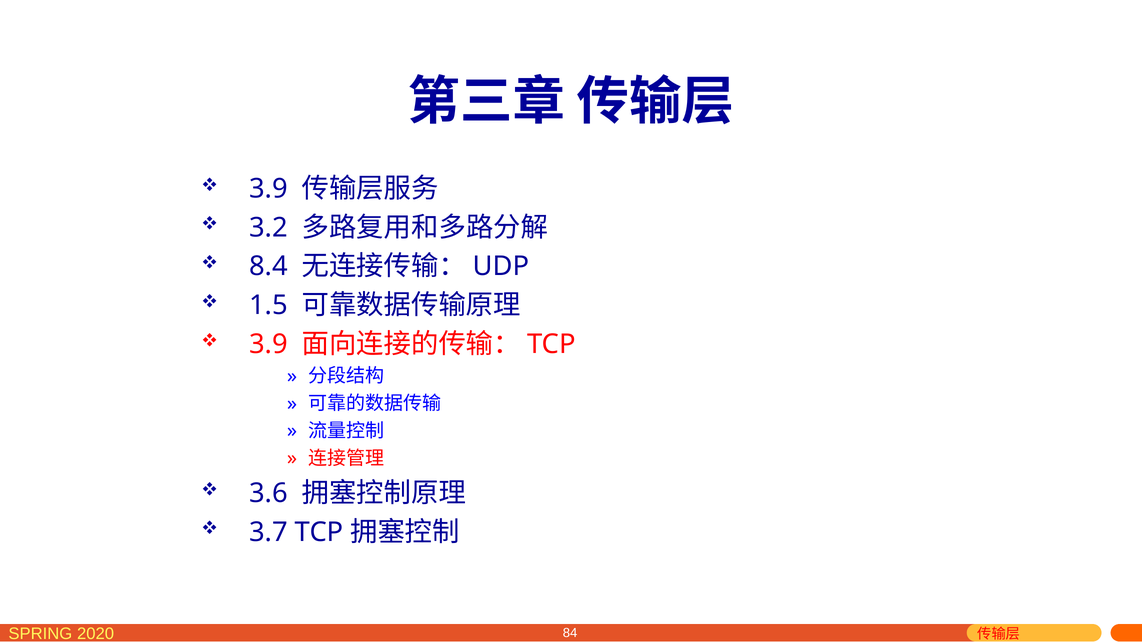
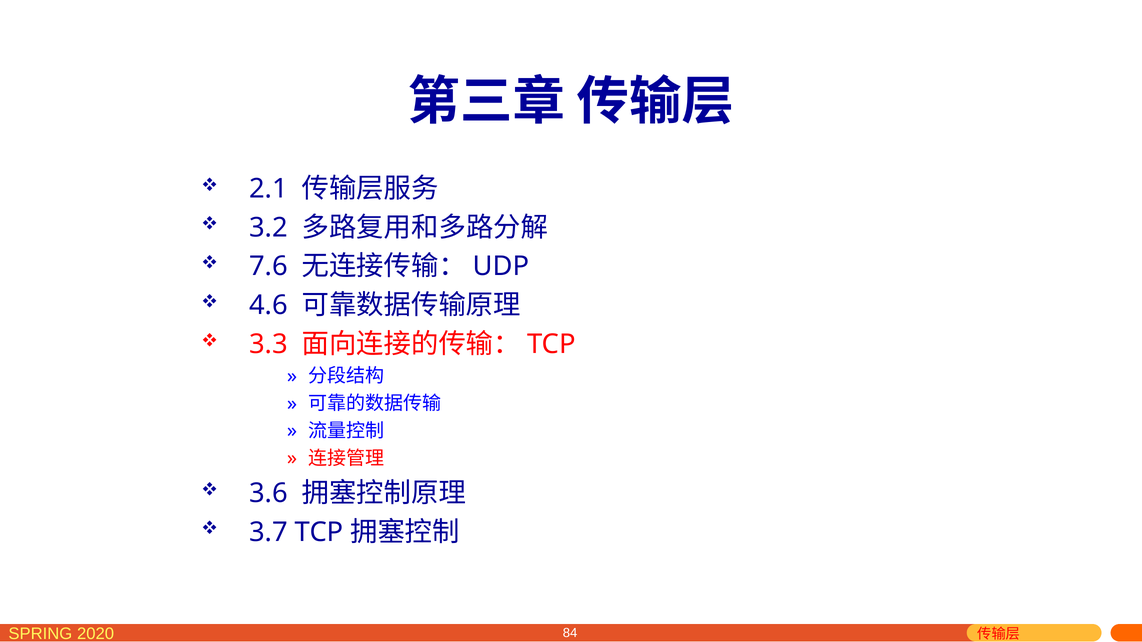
3.9 at (269, 189): 3.9 -> 2.1
8.4: 8.4 -> 7.6
1.5: 1.5 -> 4.6
3.9 at (269, 345): 3.9 -> 3.3
